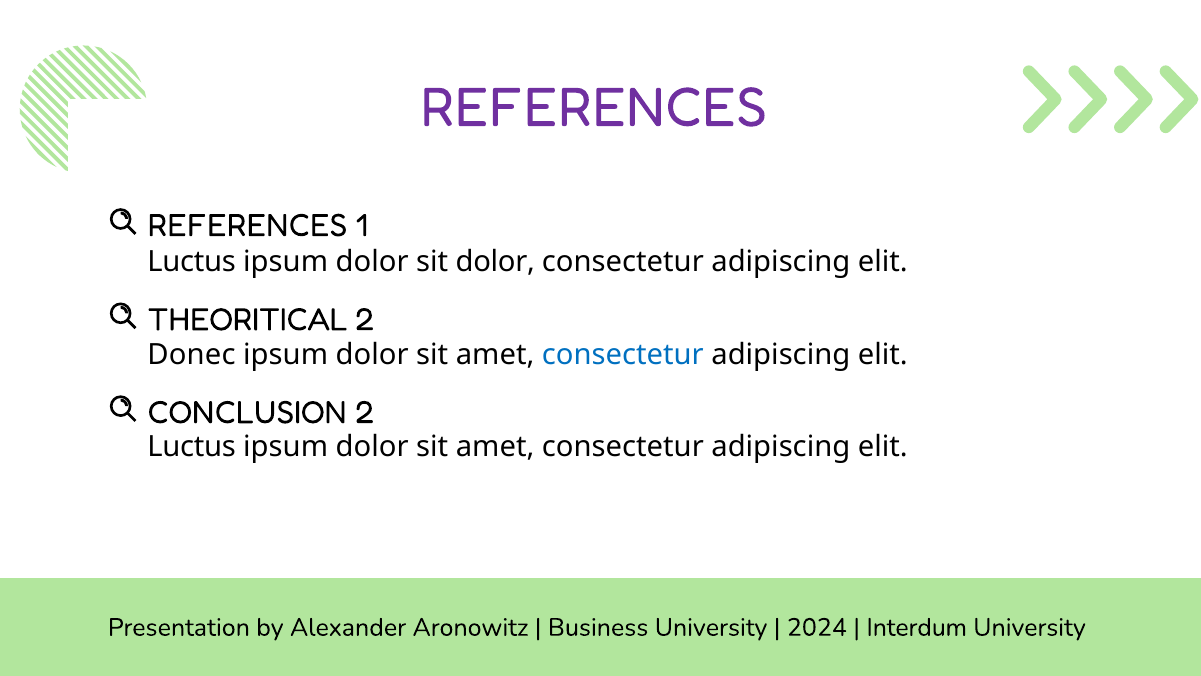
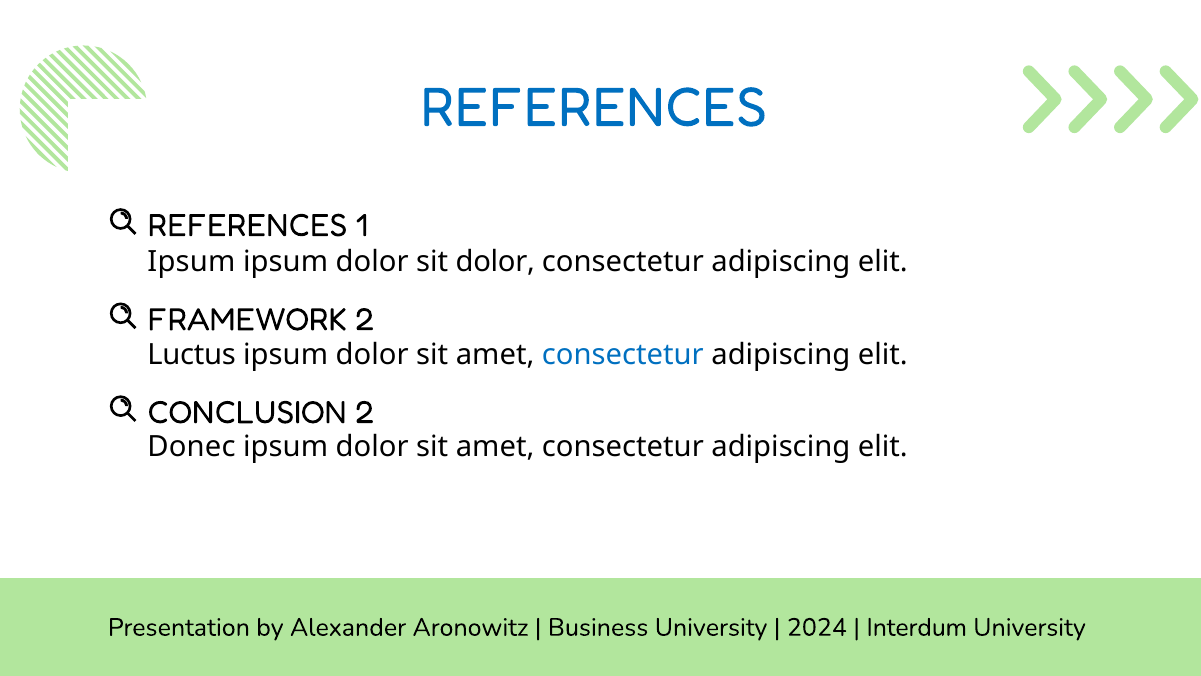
REFERENCES at (593, 107) colour: purple -> blue
Luctus at (192, 262): Luctus -> Ipsum
THEORITICAL: THEORITICAL -> FRAMEWORK
Donec: Donec -> Luctus
Luctus at (192, 446): Luctus -> Donec
